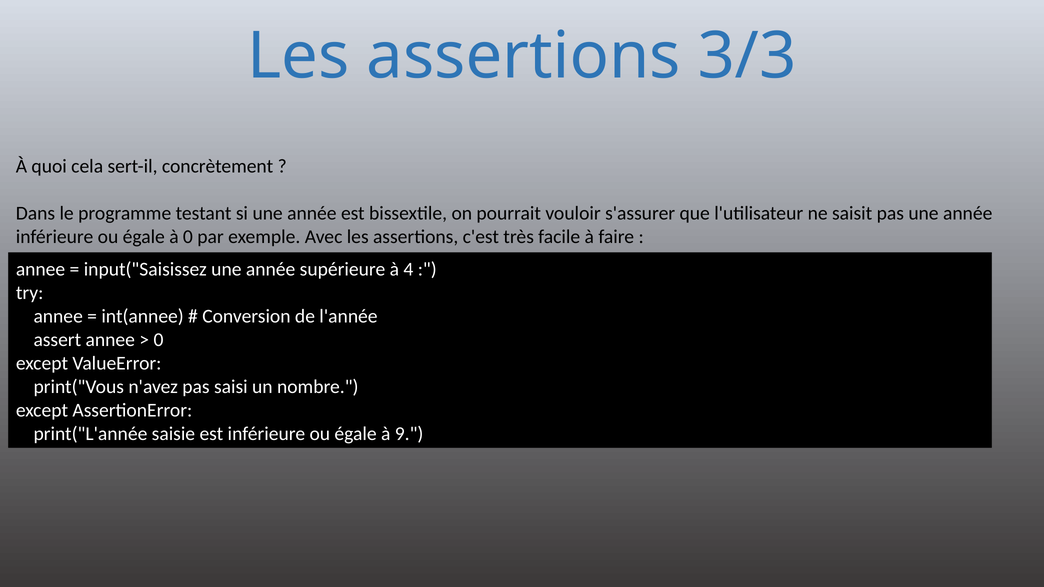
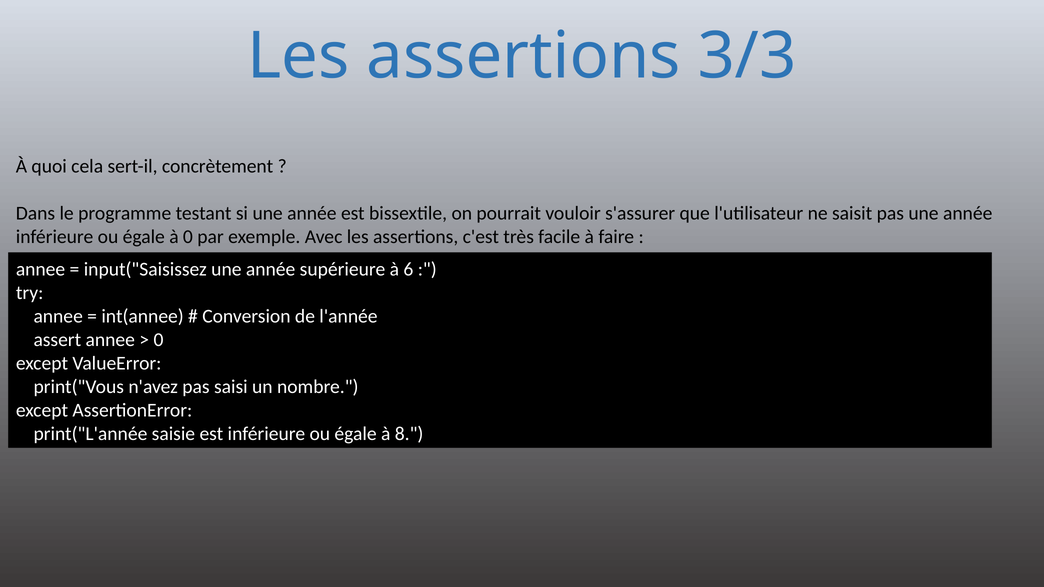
4: 4 -> 6
9: 9 -> 8
